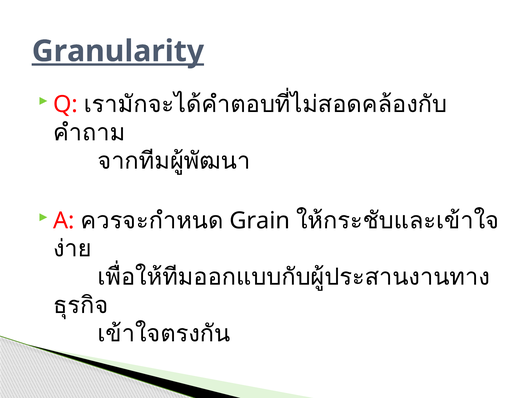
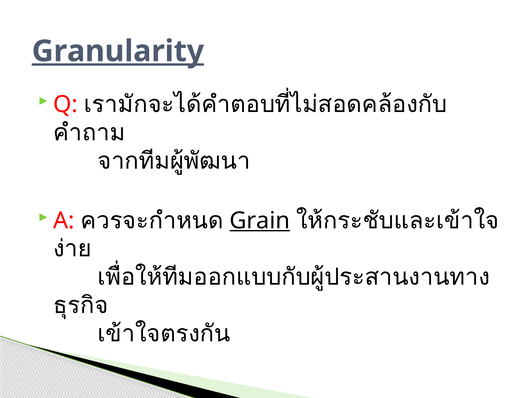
Grain underline: none -> present
